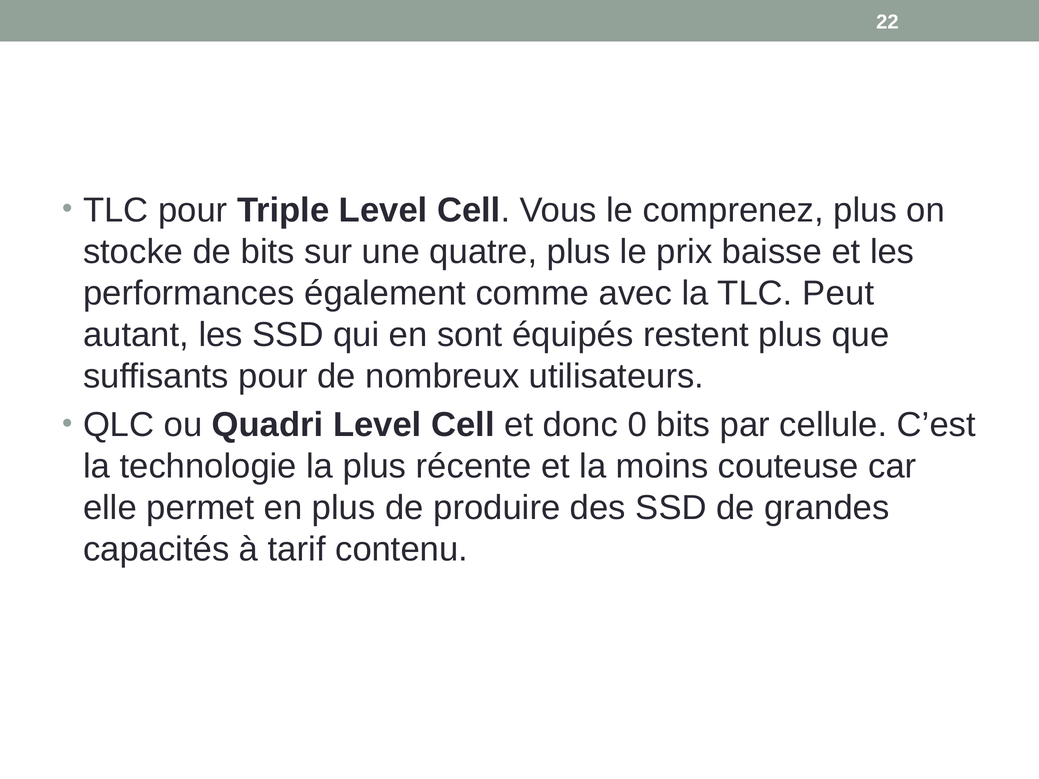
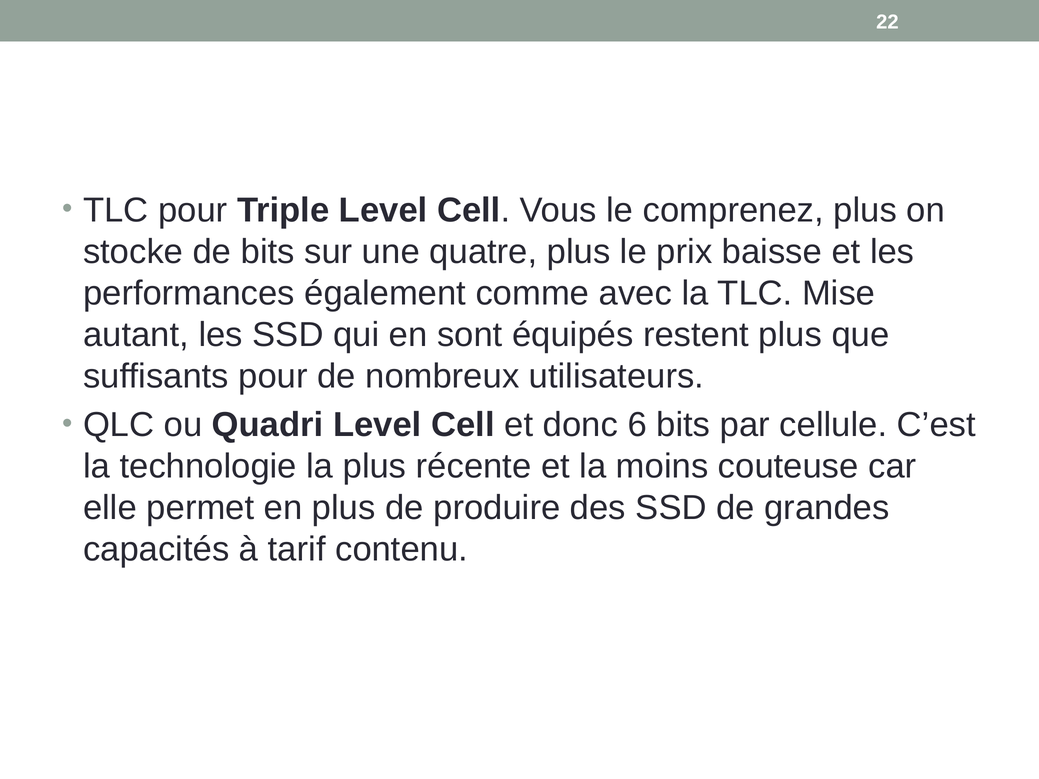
Peut: Peut -> Mise
0: 0 -> 6
